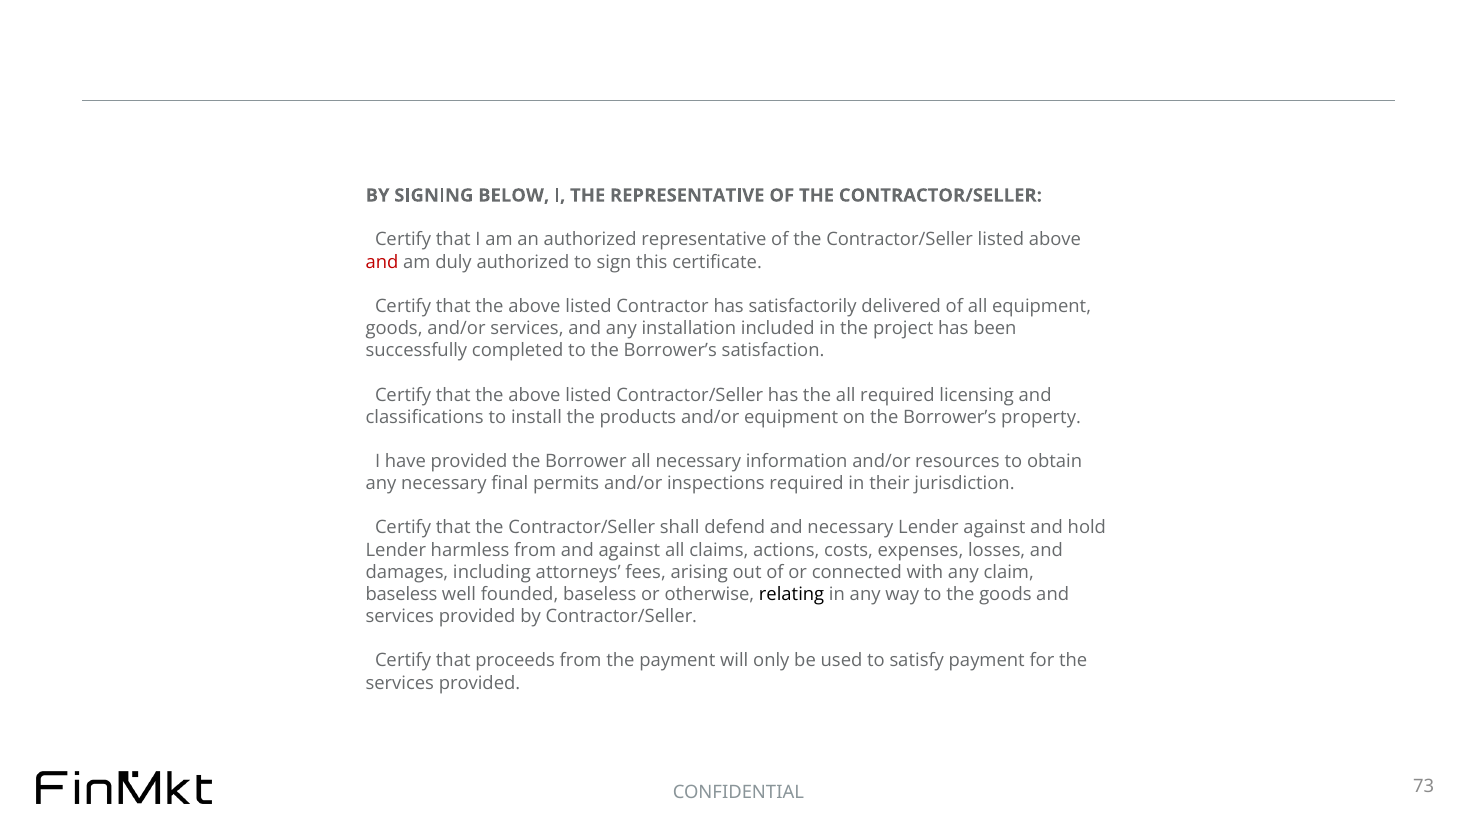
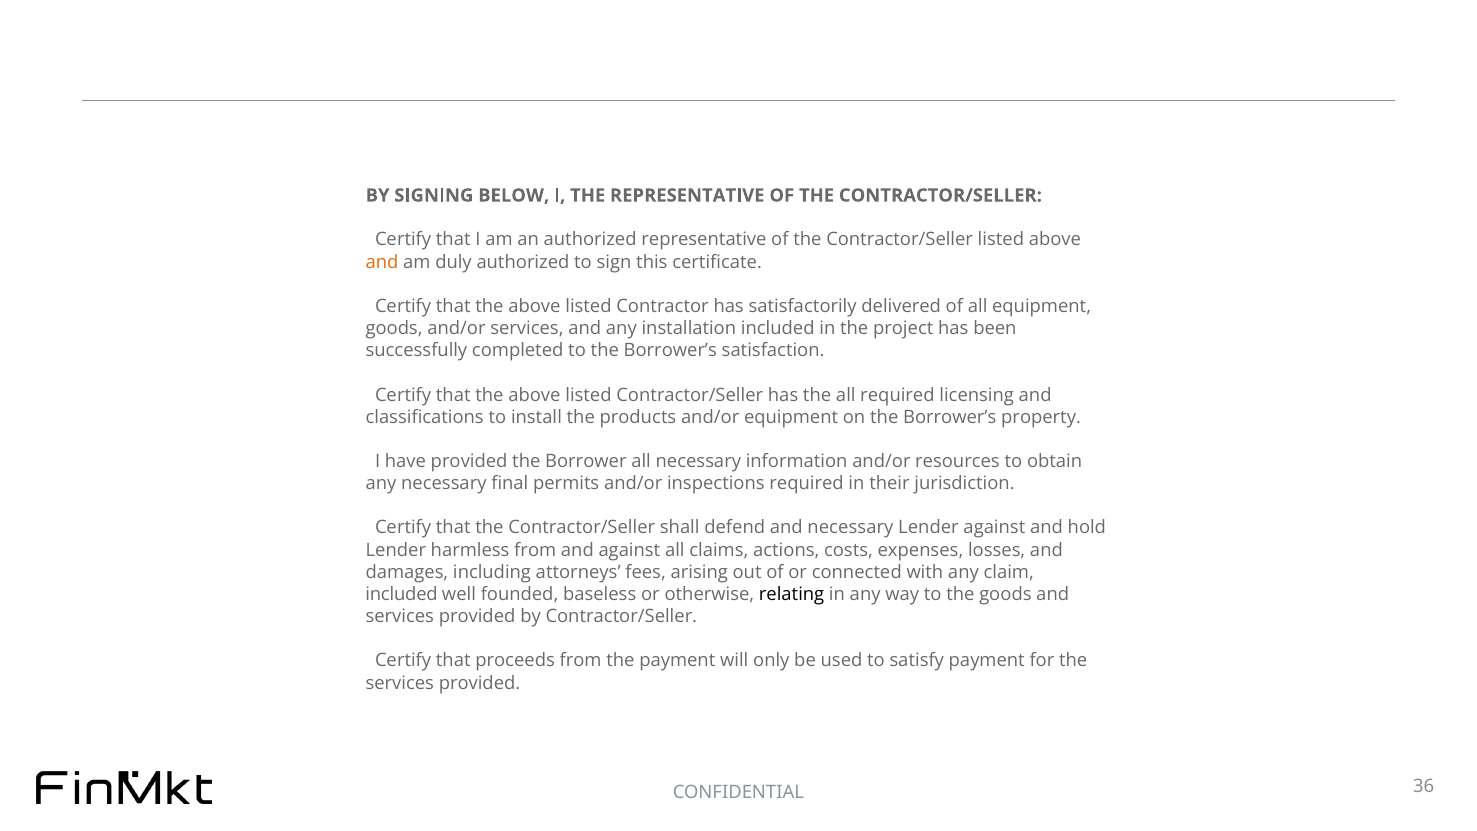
and at (382, 262) colour: red -> orange
baseless at (402, 594): baseless -> included
73: 73 -> 36
